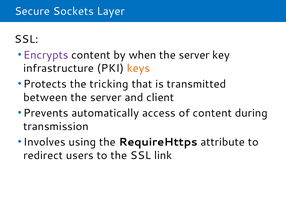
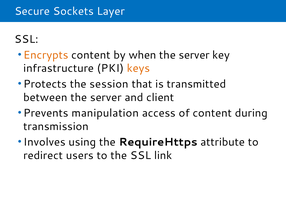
Encrypts colour: purple -> orange
tricking: tricking -> session
automatically: automatically -> manipulation
